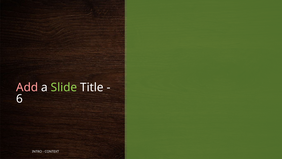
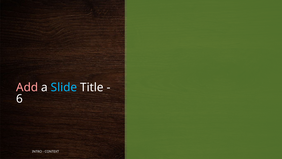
Slide colour: light green -> light blue
